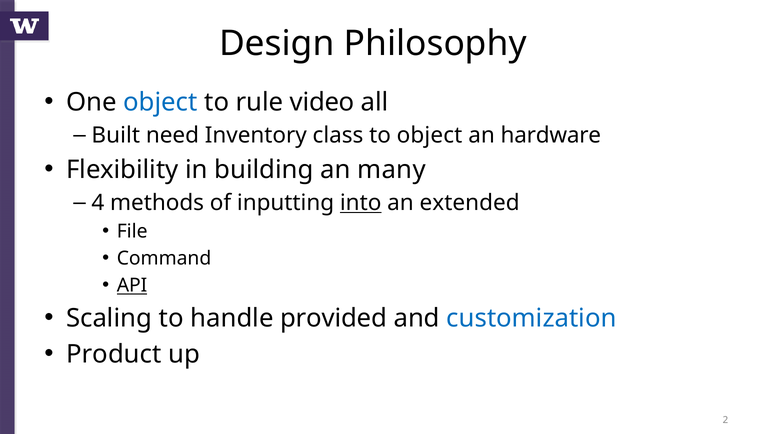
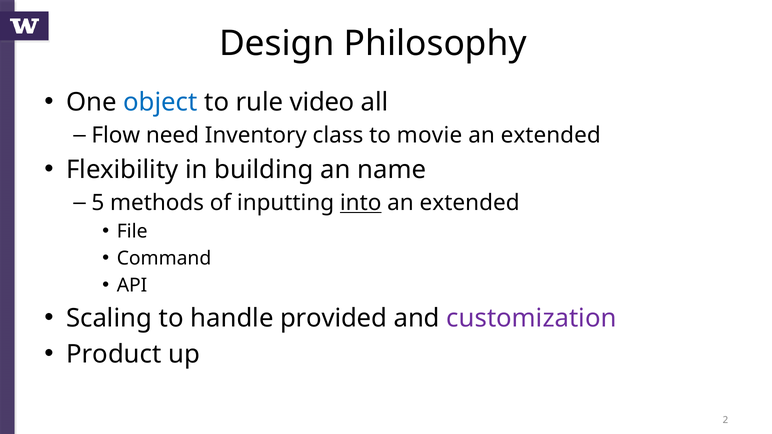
Built: Built -> Flow
to object: object -> movie
hardware at (551, 135): hardware -> extended
many: many -> name
4: 4 -> 5
API underline: present -> none
customization colour: blue -> purple
